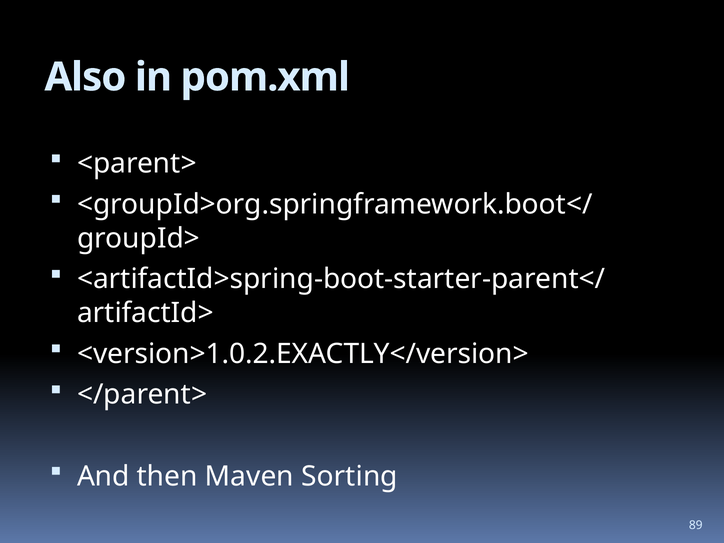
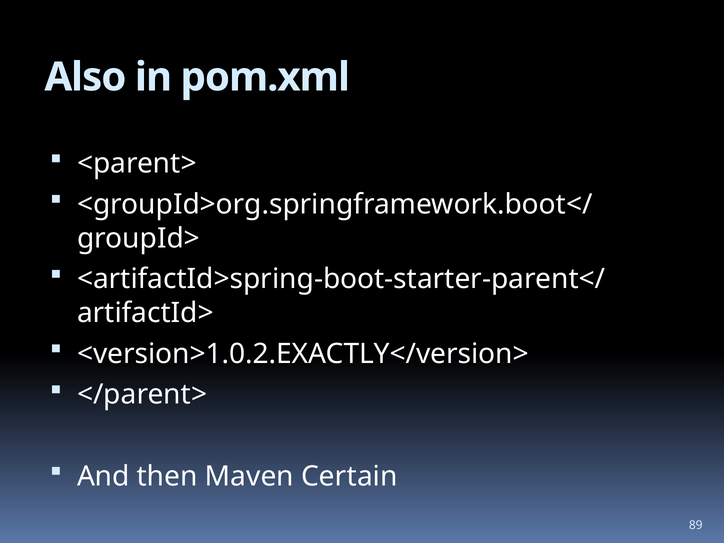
Sorting: Sorting -> Certain
